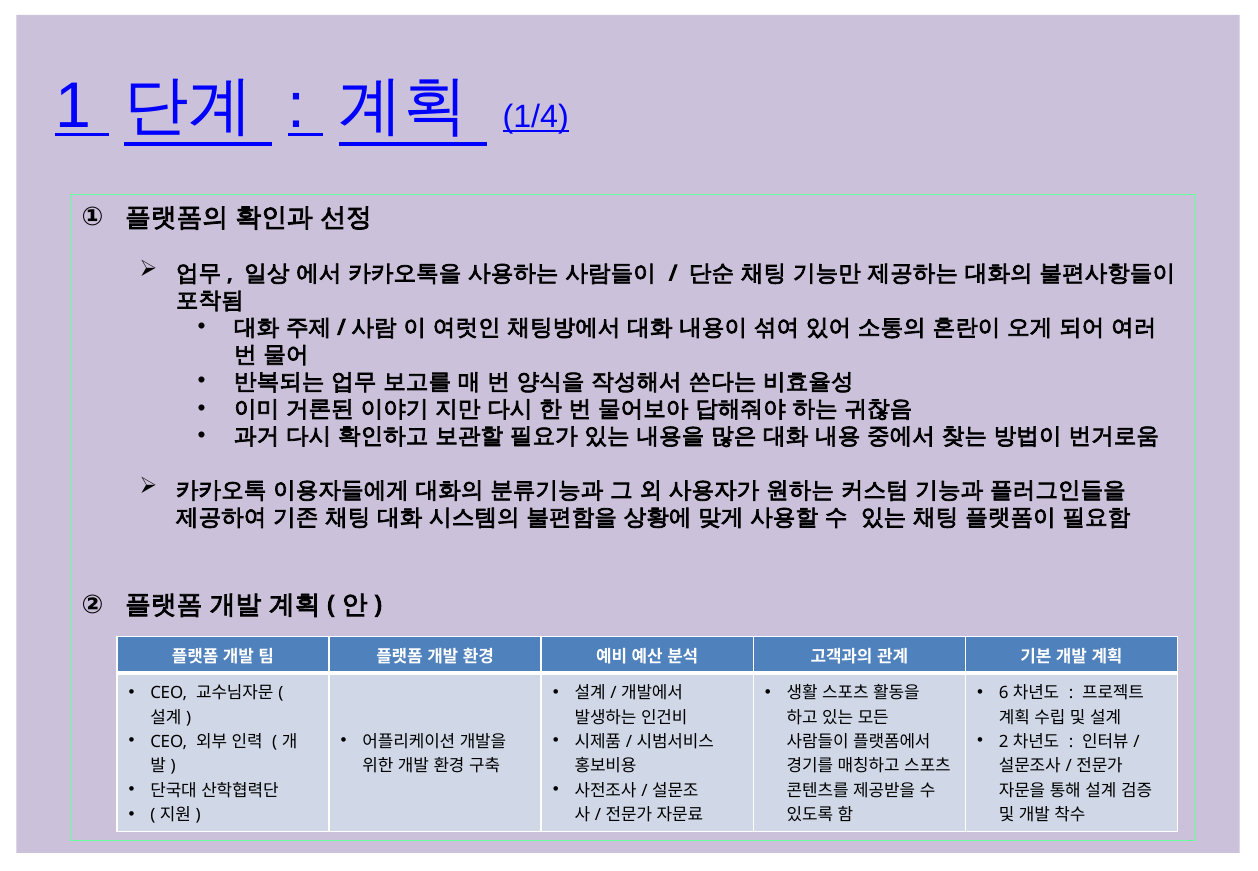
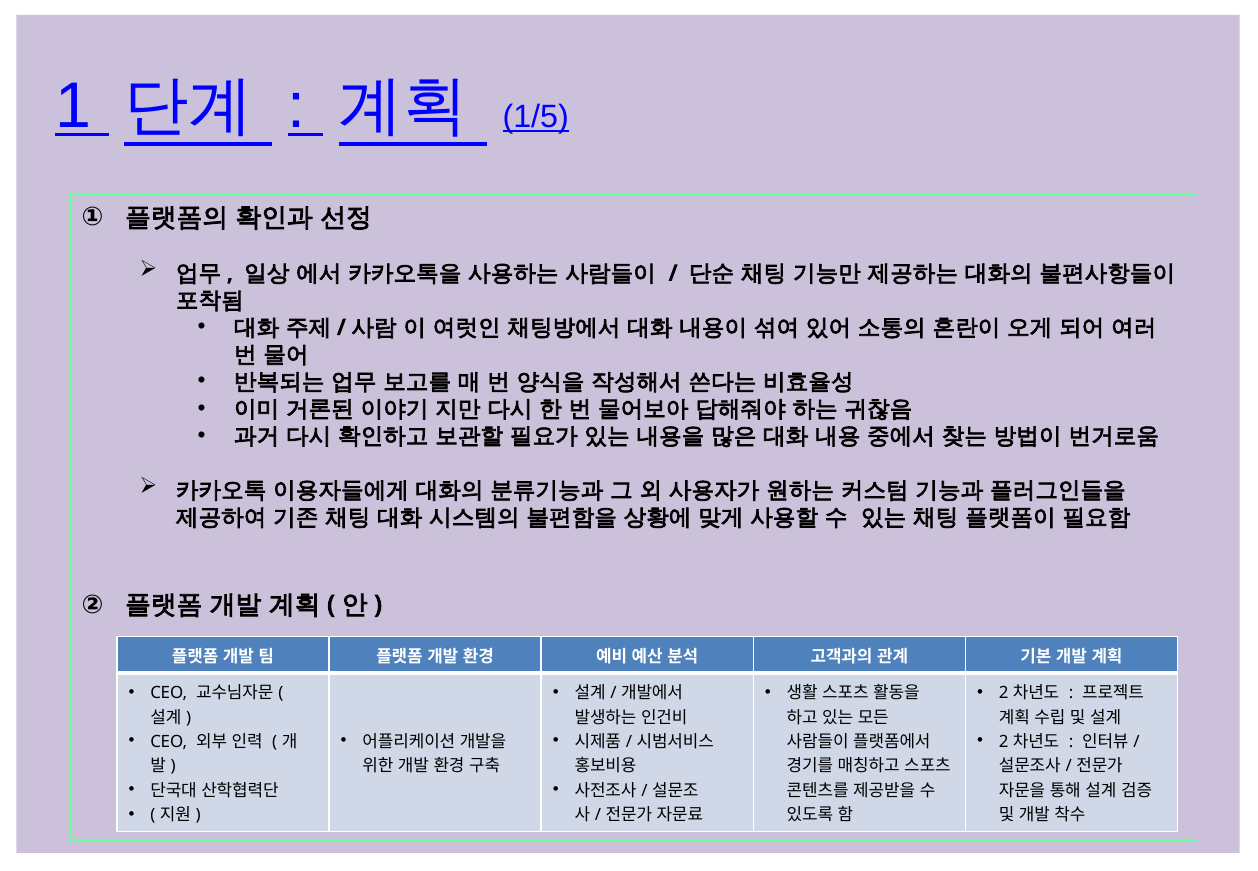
1/4: 1/4 -> 1/5
6 at (1004, 693): 6 -> 2
